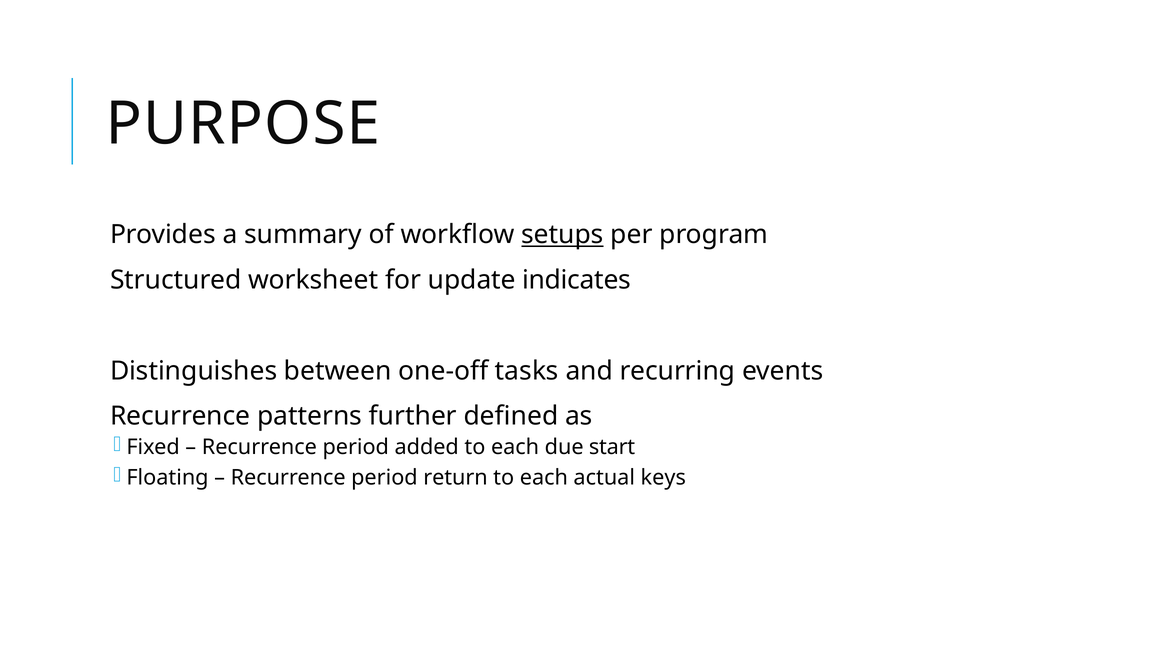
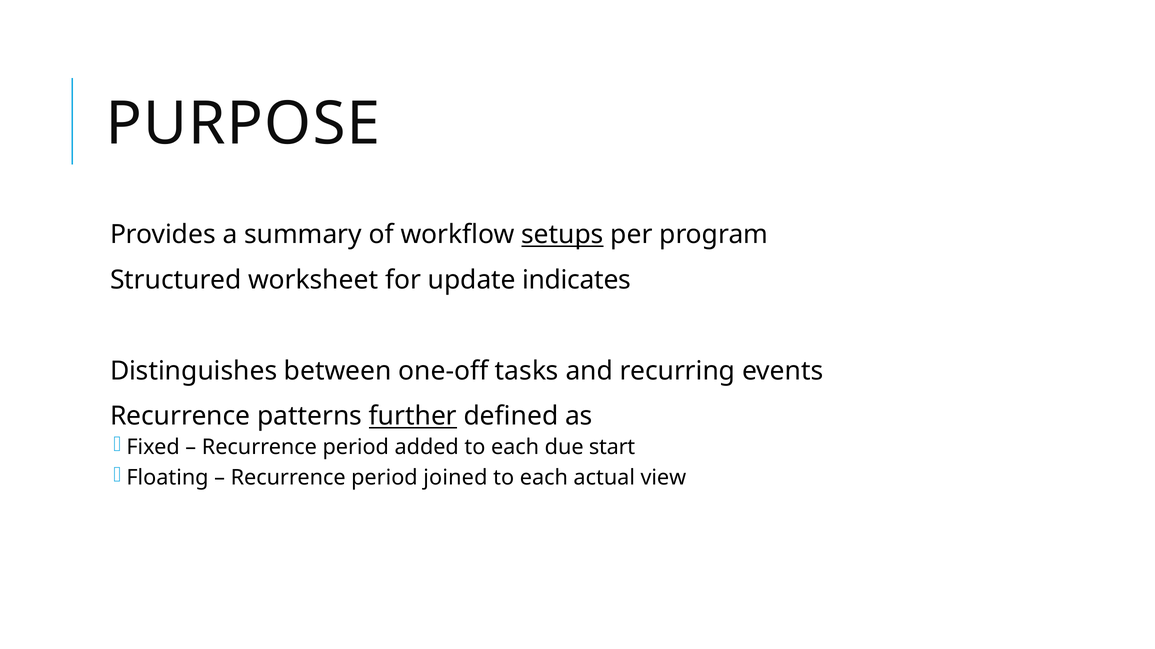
further underline: none -> present
return: return -> joined
keys: keys -> view
